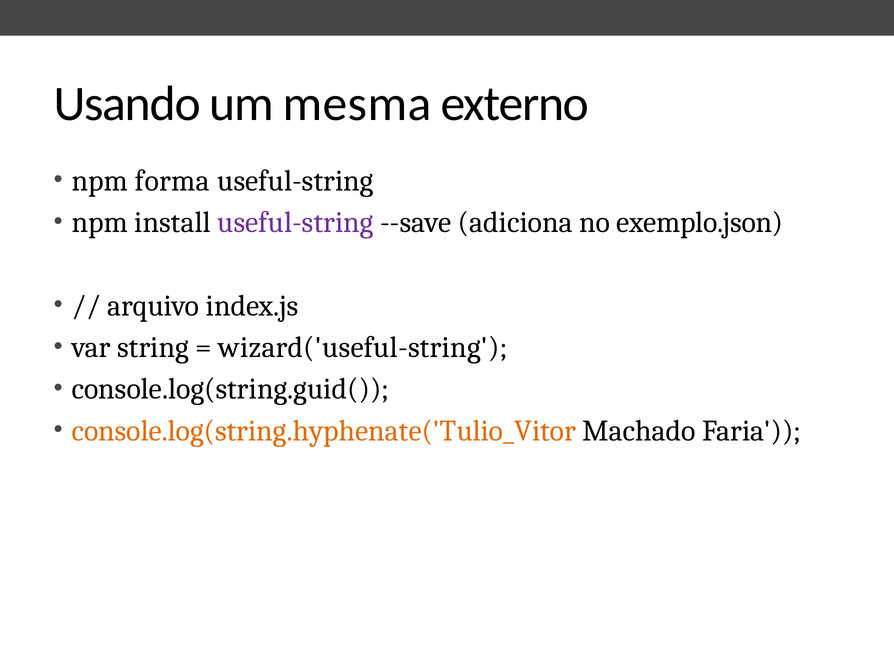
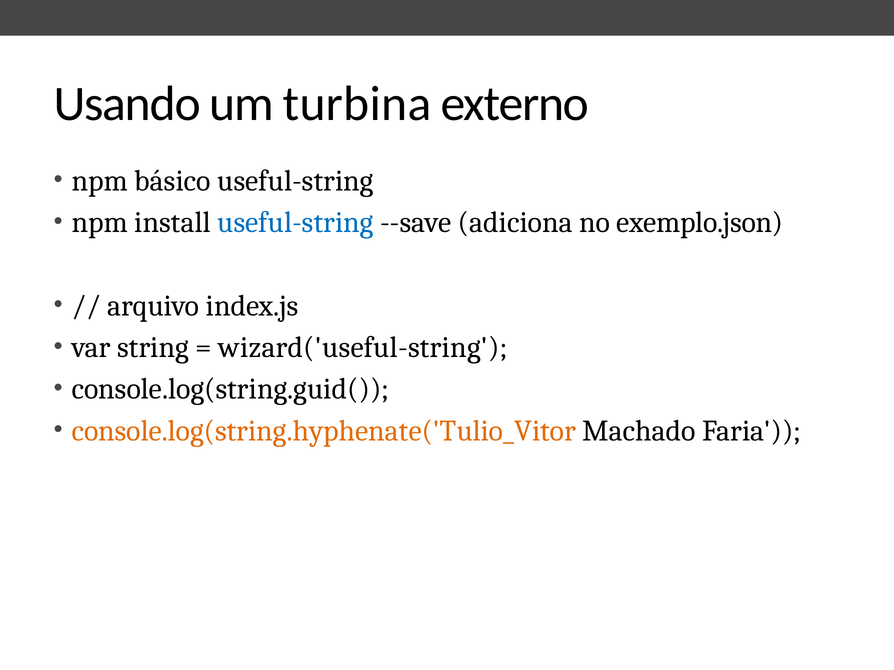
mesma: mesma -> turbina
forma: forma -> básico
useful-string at (295, 223) colour: purple -> blue
